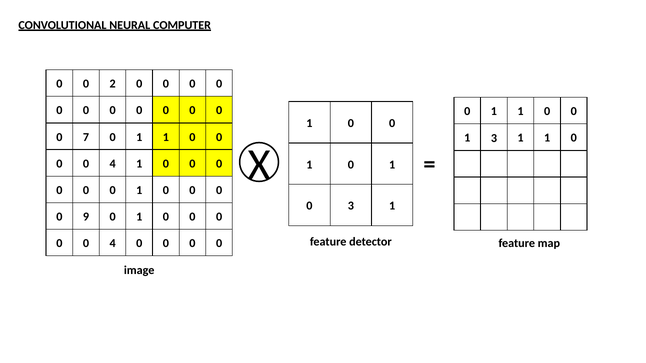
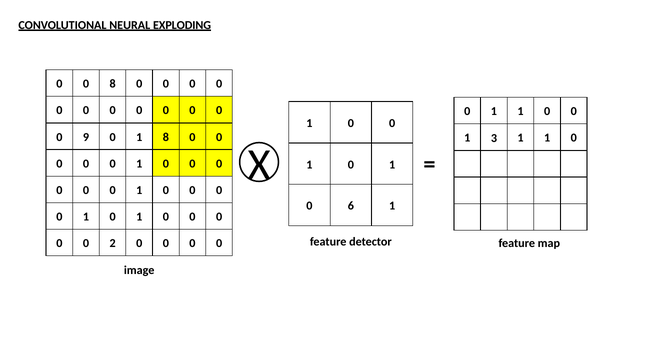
COMPUTER: COMPUTER -> EXPLODING
0 2: 2 -> 8
7: 7 -> 9
1 at (166, 137): 1 -> 8
4 at (113, 164): 4 -> 0
0 3: 3 -> 6
9 at (86, 217): 9 -> 1
4 at (113, 244): 4 -> 2
